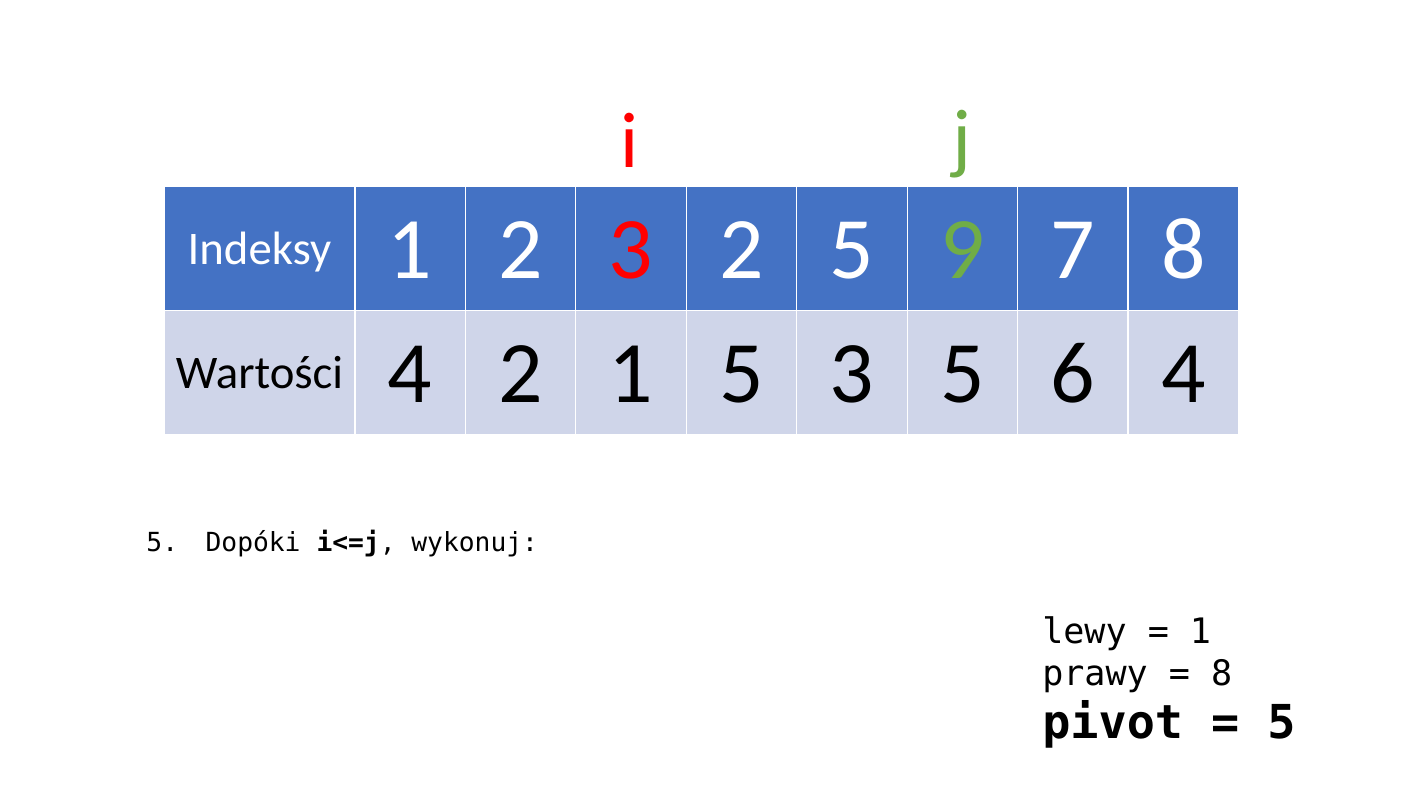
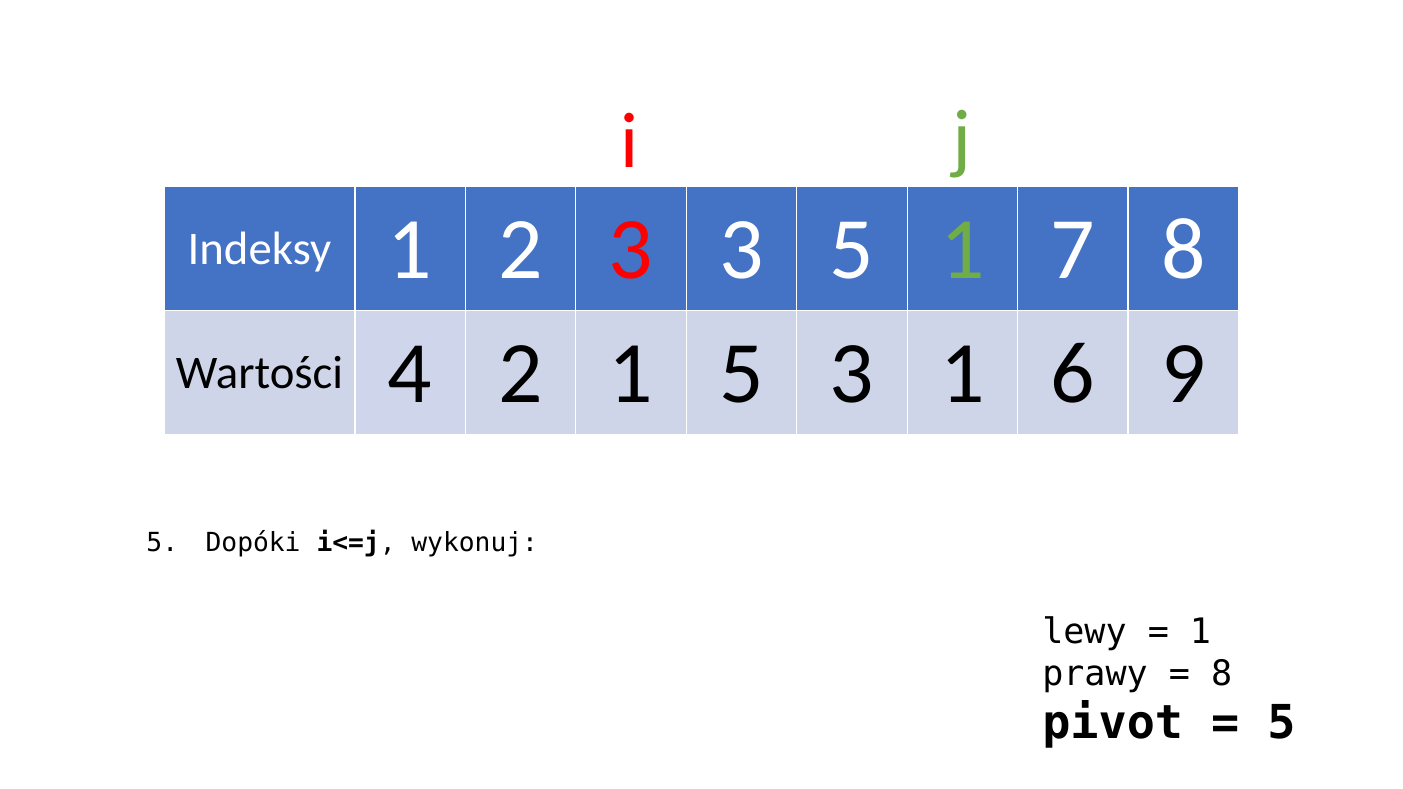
3 2: 2 -> 3
5 9: 9 -> 1
3 5: 5 -> 1
6 4: 4 -> 9
